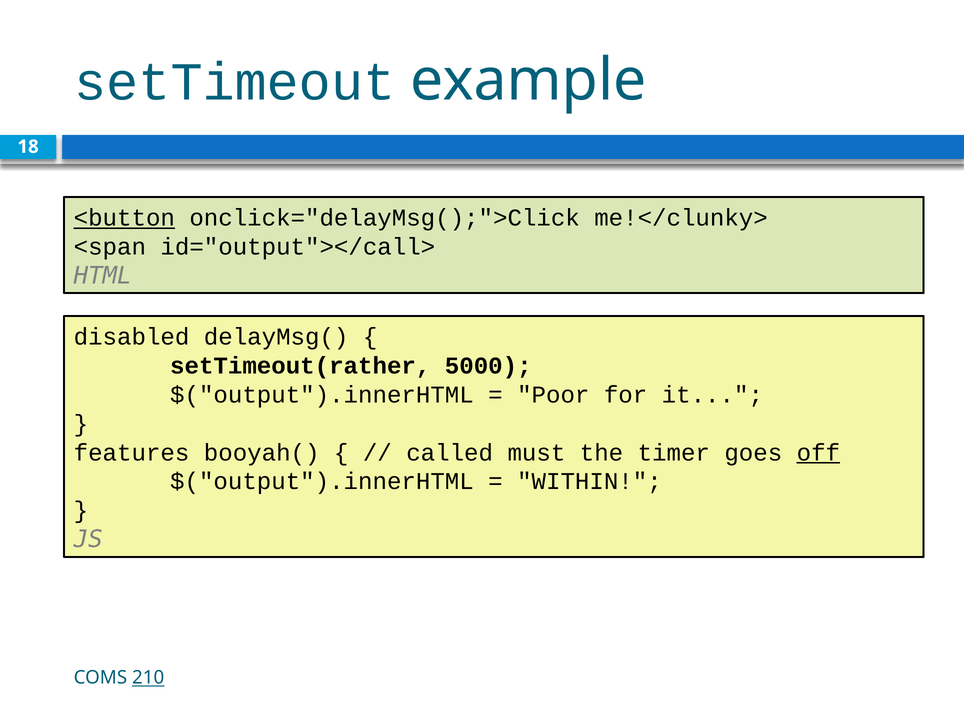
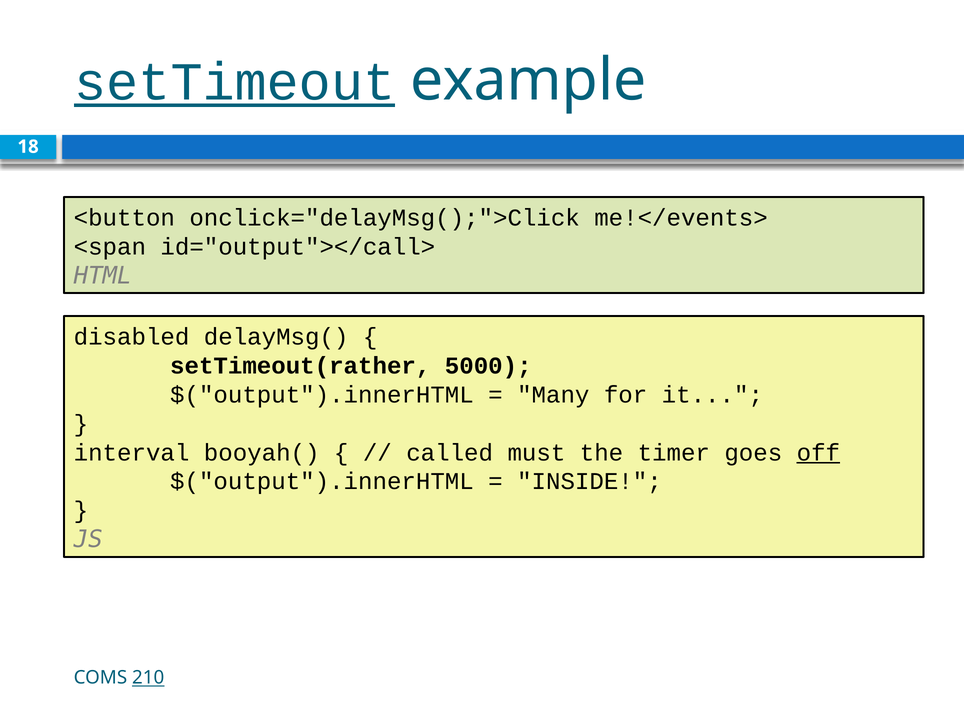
setTimeout underline: none -> present
<button underline: present -> none
me!</clunky>: me!</clunky> -> me!</events>
Poor: Poor -> Many
features: features -> interval
WITHIN: WITHIN -> INSIDE
